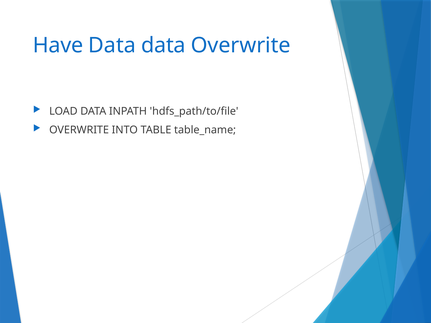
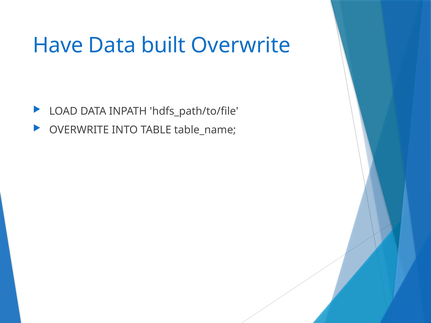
Data data: data -> built
